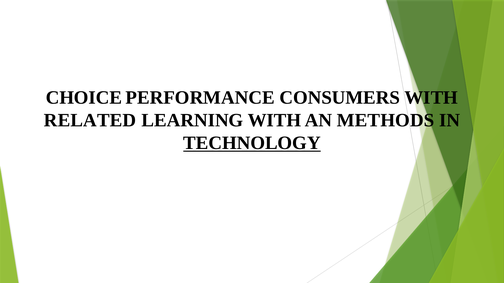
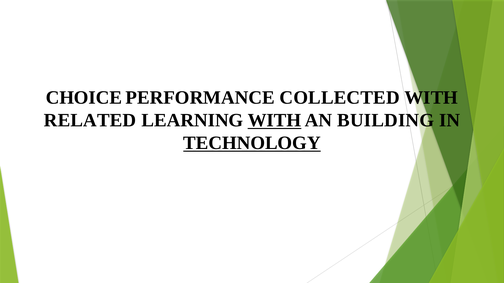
CONSUMERS: CONSUMERS -> COLLECTED
WITH at (274, 121) underline: none -> present
METHODS: METHODS -> BUILDING
